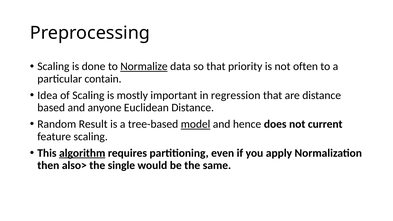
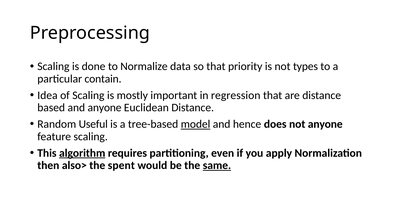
Normalize underline: present -> none
often: often -> types
Result: Result -> Useful
not current: current -> anyone
single: single -> spent
same underline: none -> present
